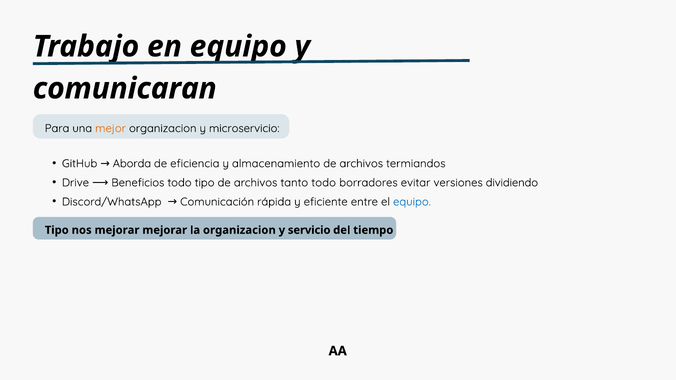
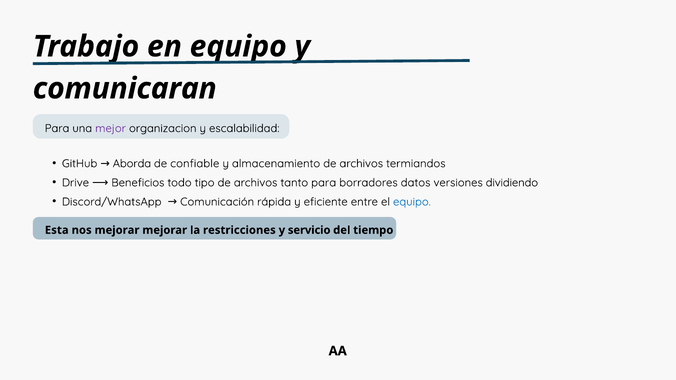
mejor colour: orange -> purple
microservicio: microservicio -> escalabilidad
eficiencia: eficiencia -> confiable
tanto todo: todo -> para
evitar: evitar -> datos
Tipo at (57, 230): Tipo -> Esta
la organizacion: organizacion -> restricciones
